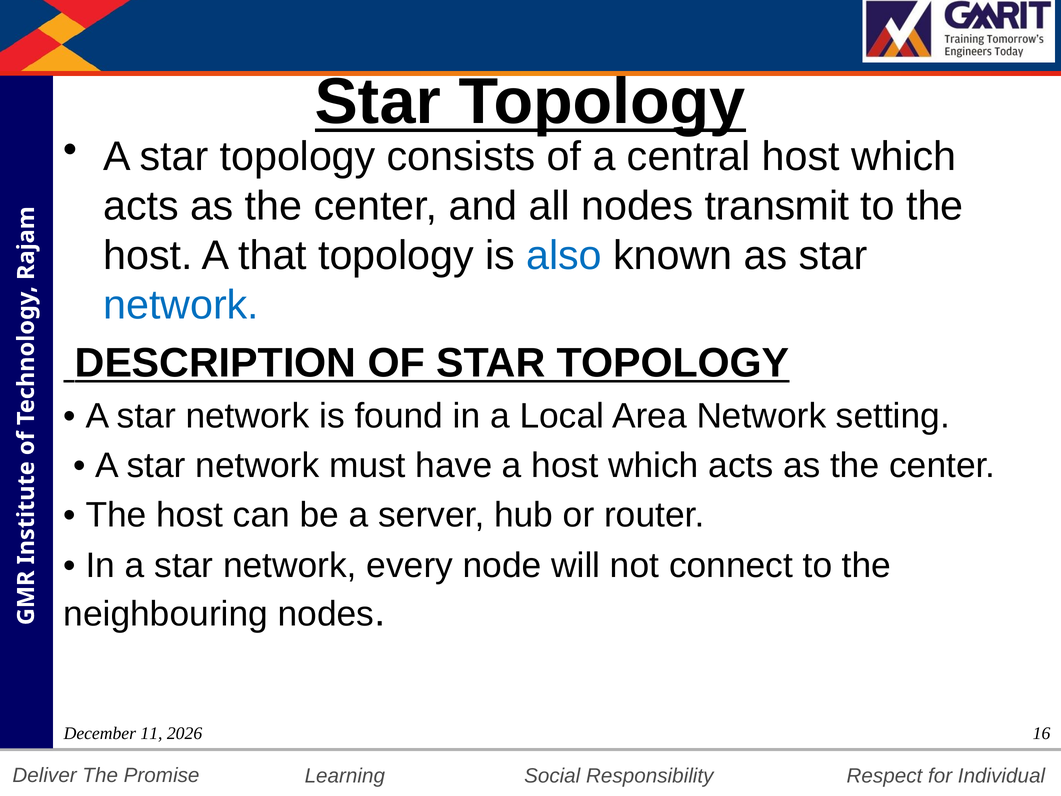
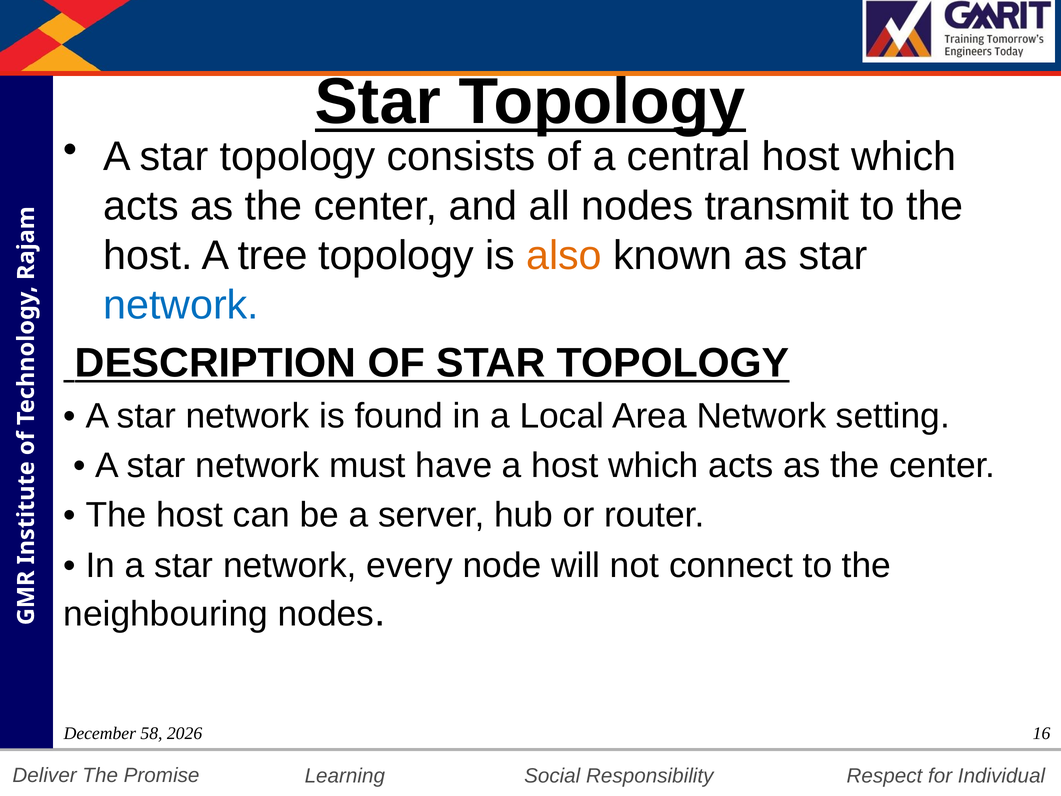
that: that -> tree
also colour: blue -> orange
11: 11 -> 58
